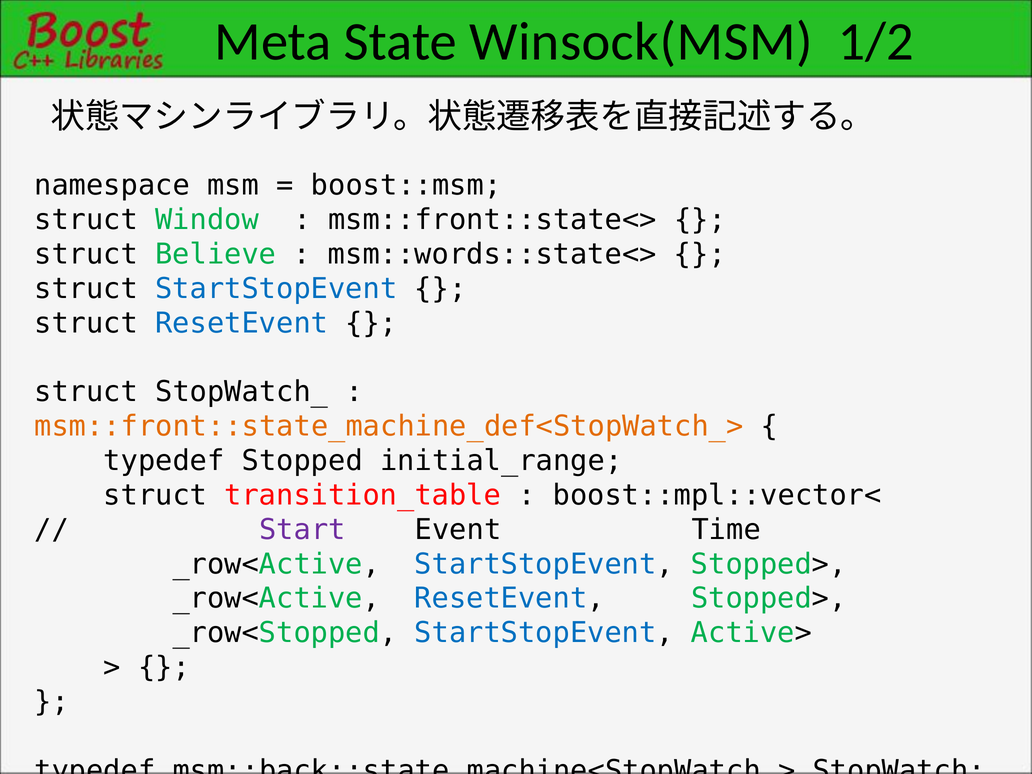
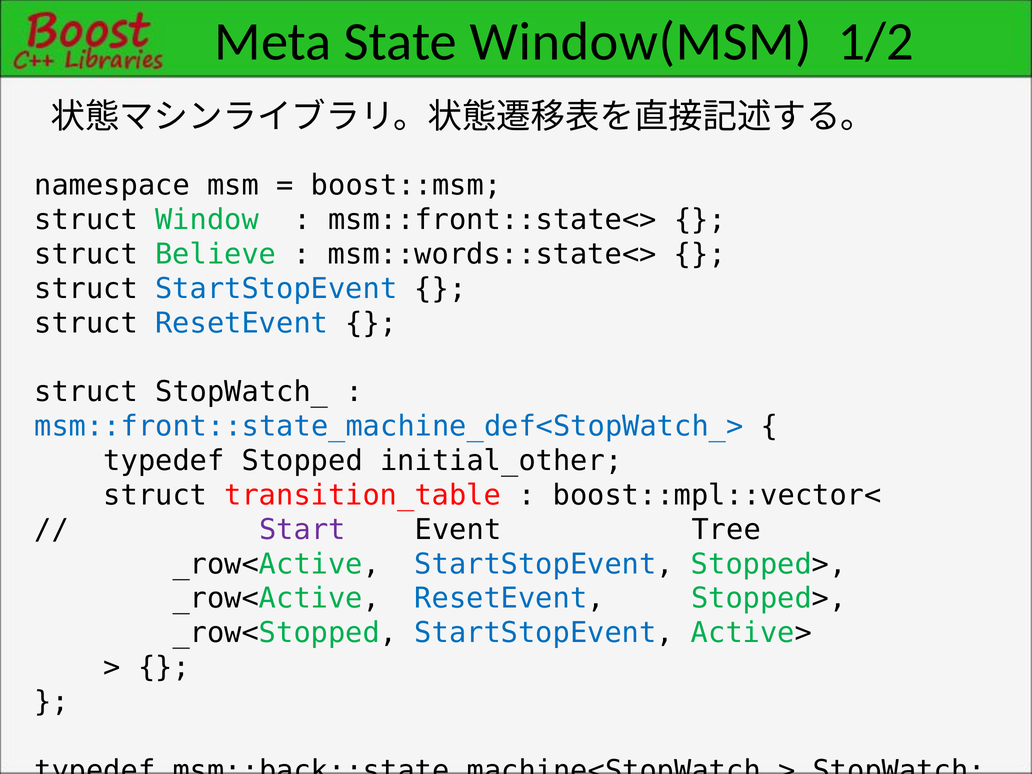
Winsock(MSM: Winsock(MSM -> Window(MSM
msm::front::state_machine_def<StopWatch_> colour: orange -> blue
initial_range: initial_range -> initial_other
Time: Time -> Tree
